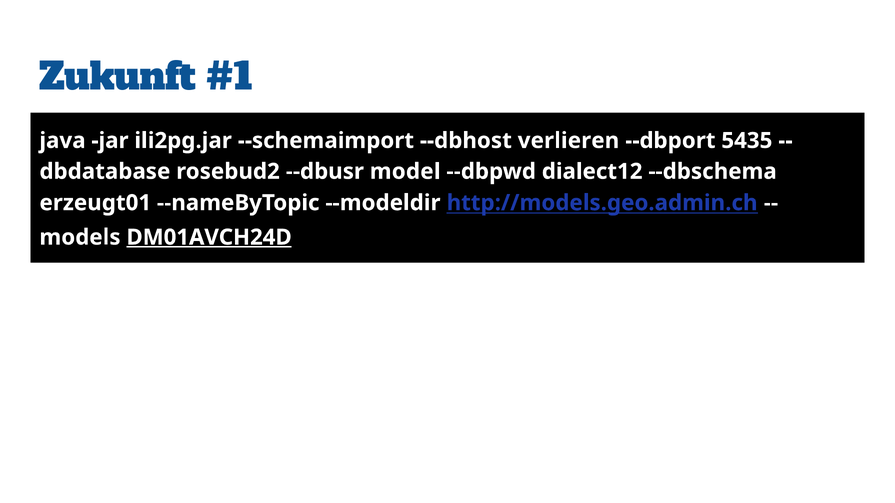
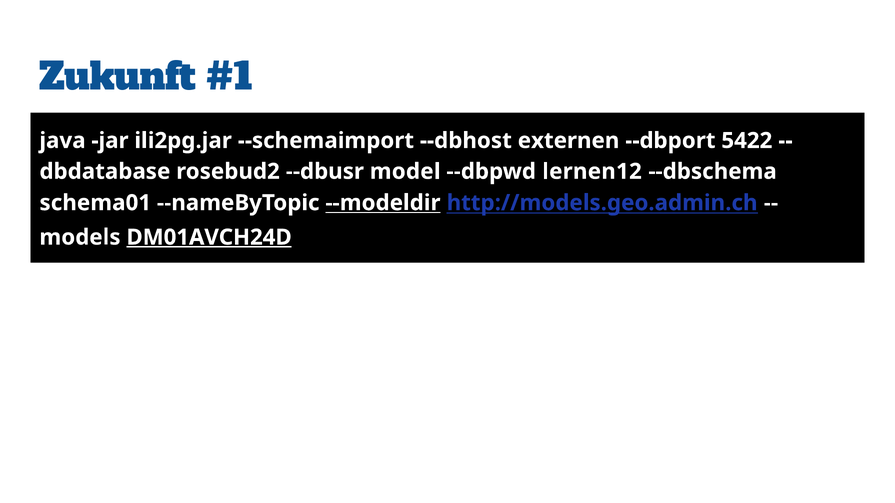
verlieren: verlieren -> externen
5435: 5435 -> 5422
dialect12: dialect12 -> lernen12
erzeugt01: erzeugt01 -> schema01
--modeldir underline: none -> present
